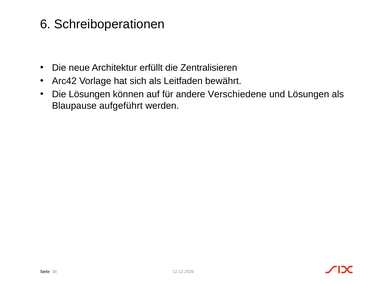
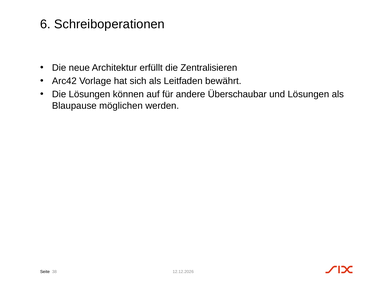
Verschiedene: Verschiedene -> Überschaubar
aufgeführt: aufgeführt -> möglichen
